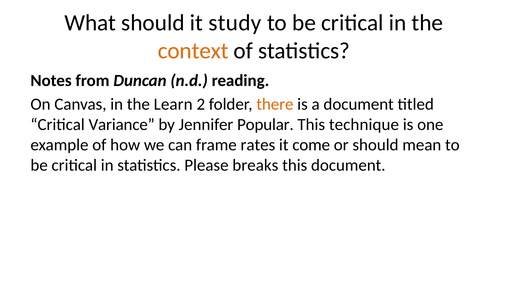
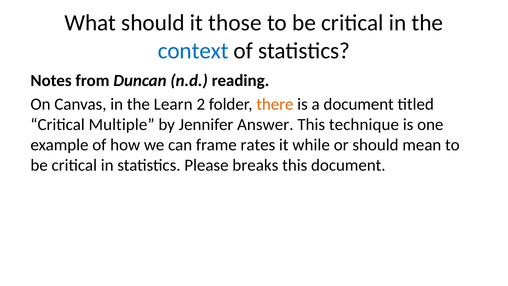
study: study -> those
context colour: orange -> blue
Variance: Variance -> Multiple
Popular: Popular -> Answer
come: come -> while
